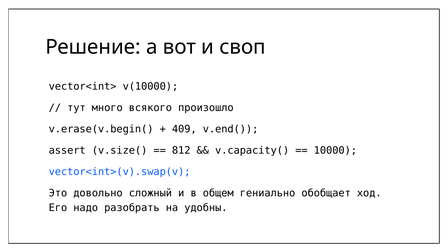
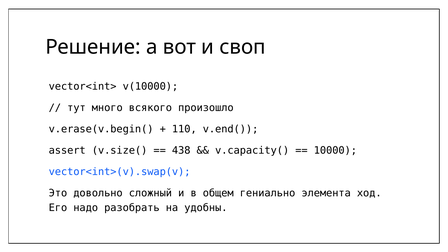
409: 409 -> 110
812: 812 -> 438
обобщает: обобщает -> элемента
